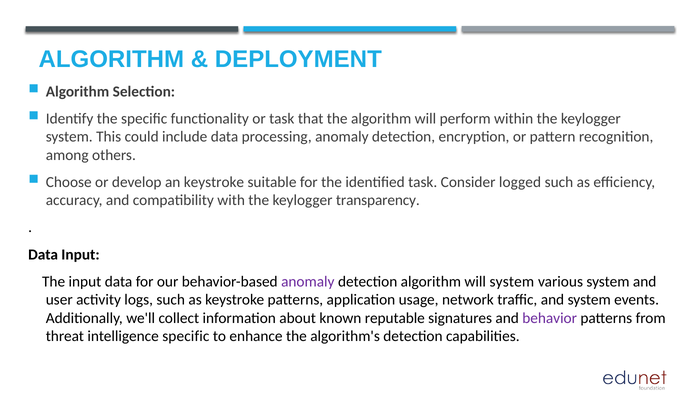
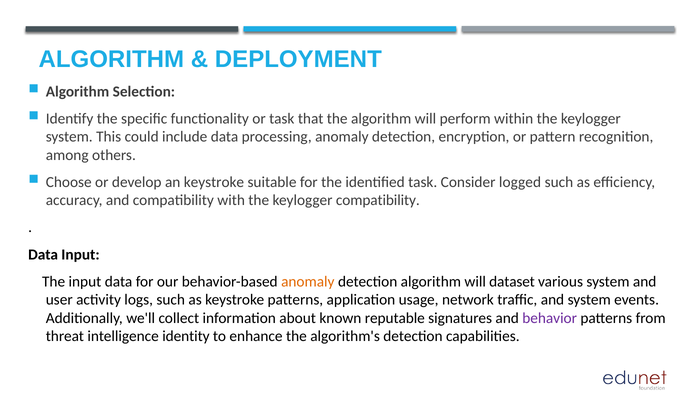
keylogger transparency: transparency -> compatibility
anomaly at (308, 281) colour: purple -> orange
will system: system -> dataset
intelligence specific: specific -> identity
